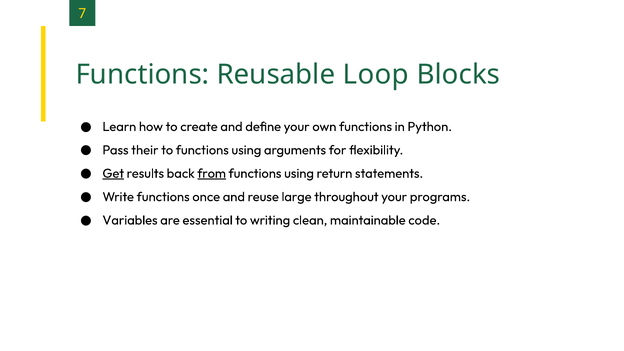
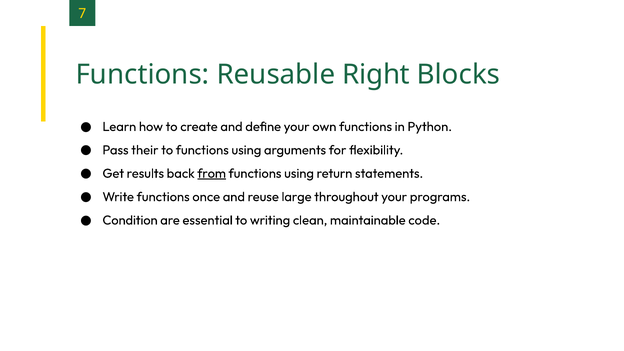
Loop: Loop -> Right
Get underline: present -> none
Variables: Variables -> Condition
